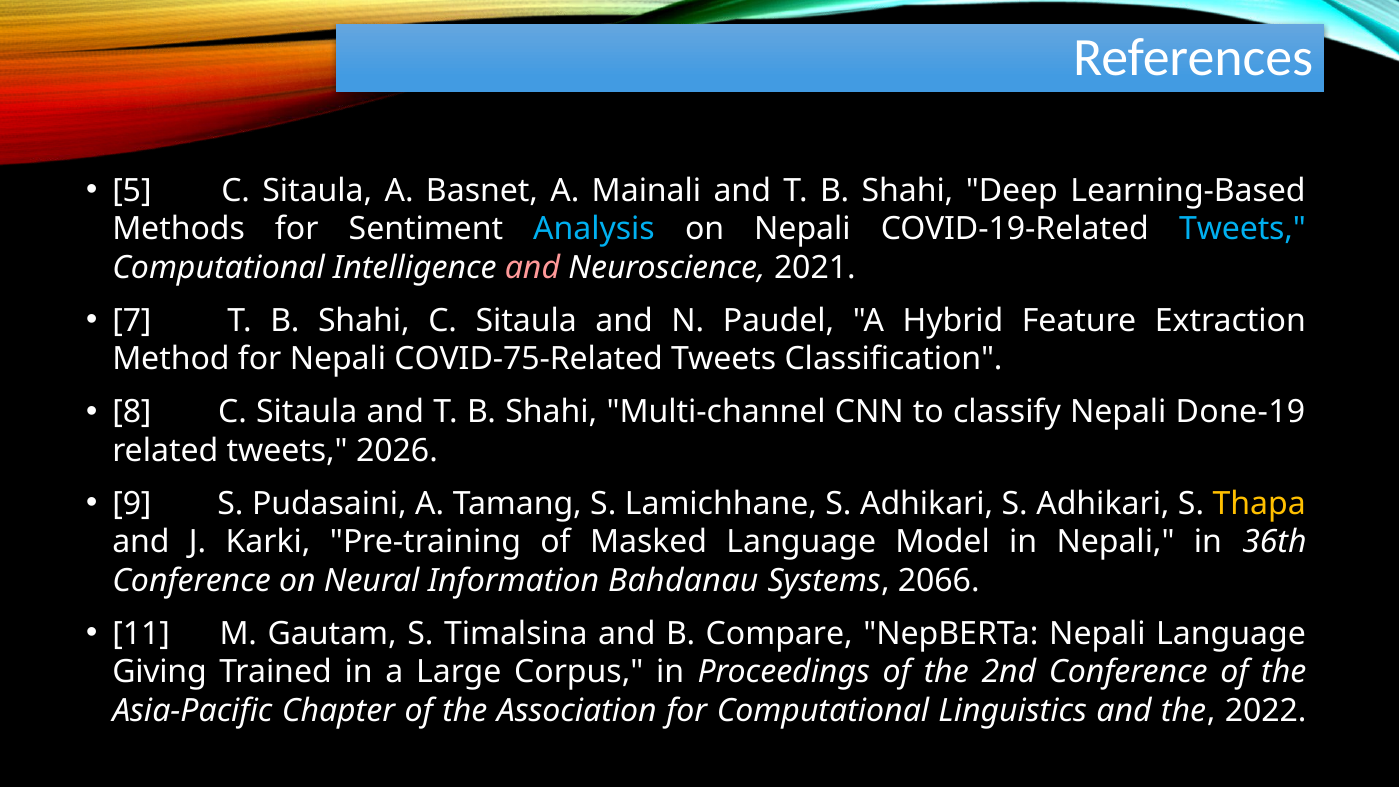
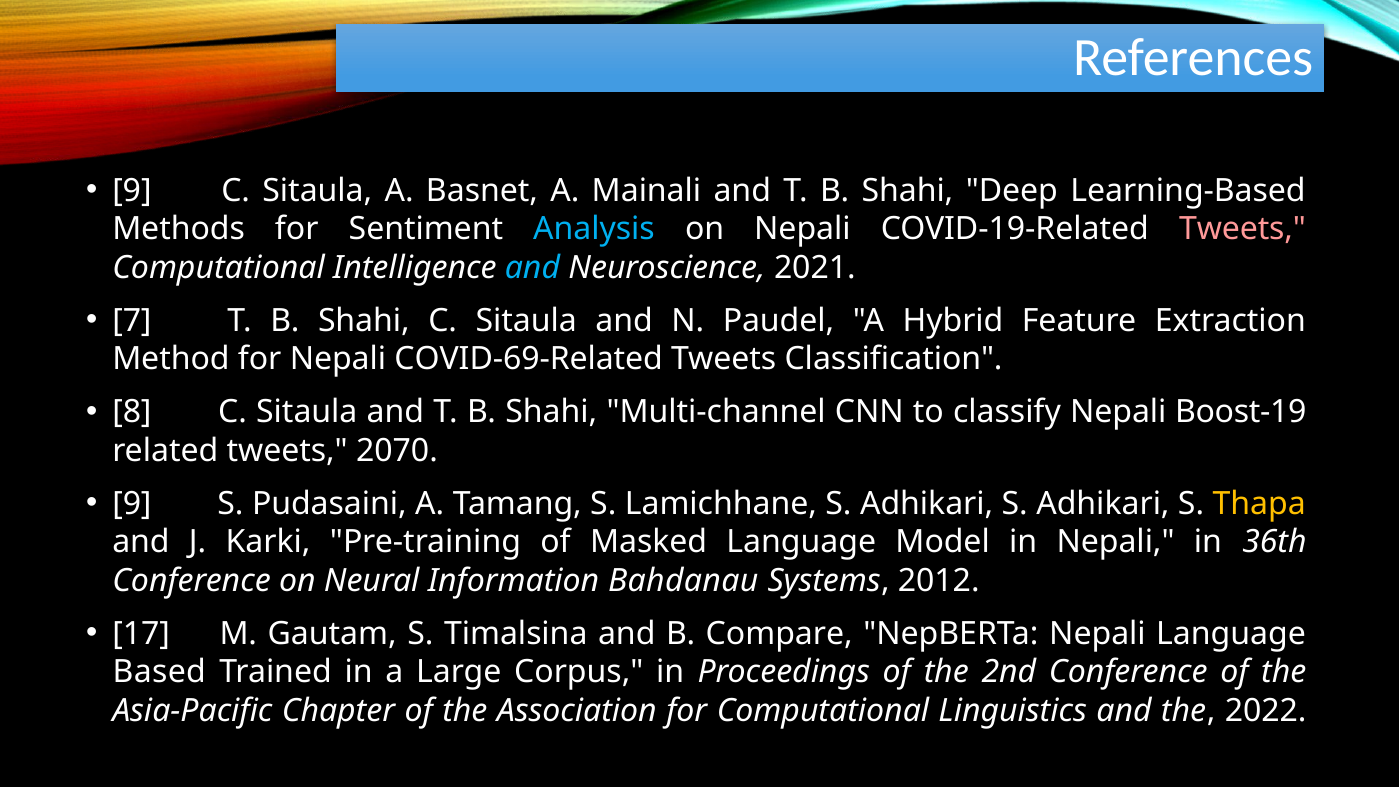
5 at (132, 191): 5 -> 9
Tweets at (1243, 229) colour: light blue -> pink
and at (532, 268) colour: pink -> light blue
COVID-75-Related: COVID-75-Related -> COVID-69-Related
Done-19: Done-19 -> Boost-19
2026: 2026 -> 2070
2066: 2066 -> 2012
11: 11 -> 17
Giving: Giving -> Based
